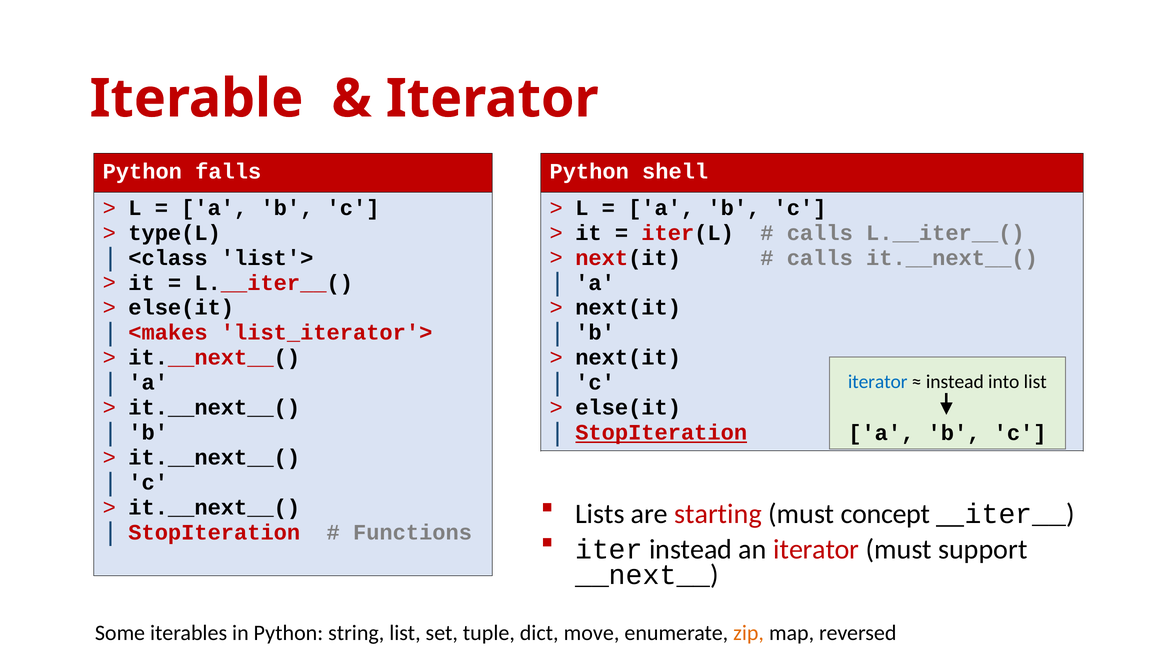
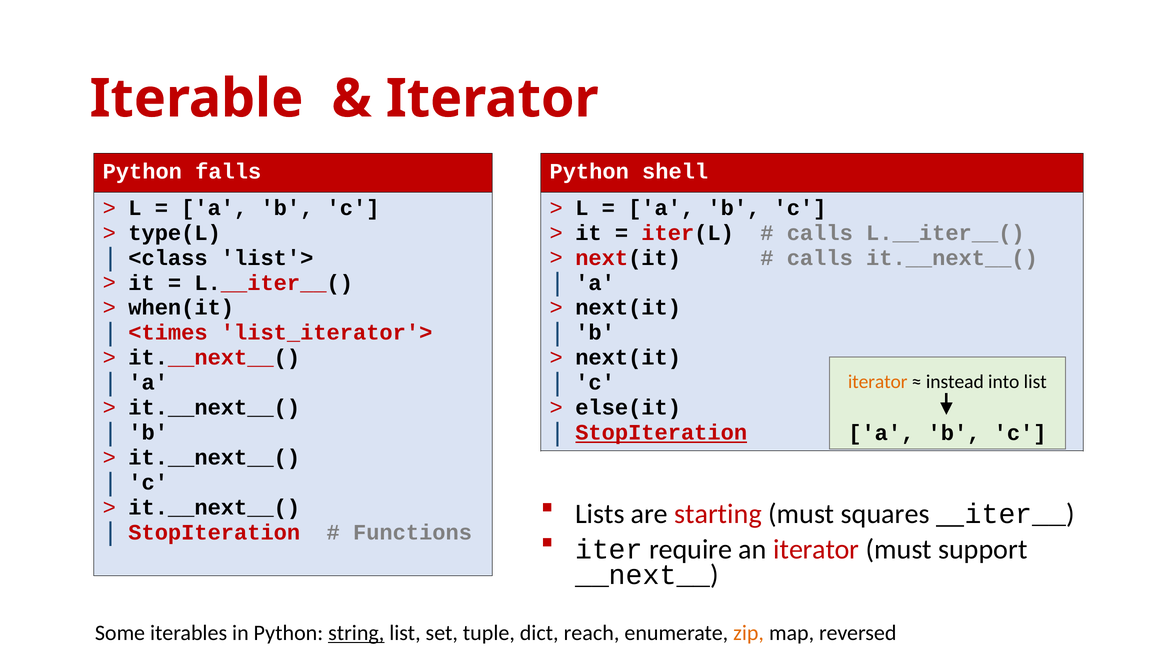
else(it at (181, 308): else(it -> when(it
<makes: <makes -> <times
iterator at (878, 382) colour: blue -> orange
concept: concept -> squares
iter instead: instead -> require
string underline: none -> present
move: move -> reach
